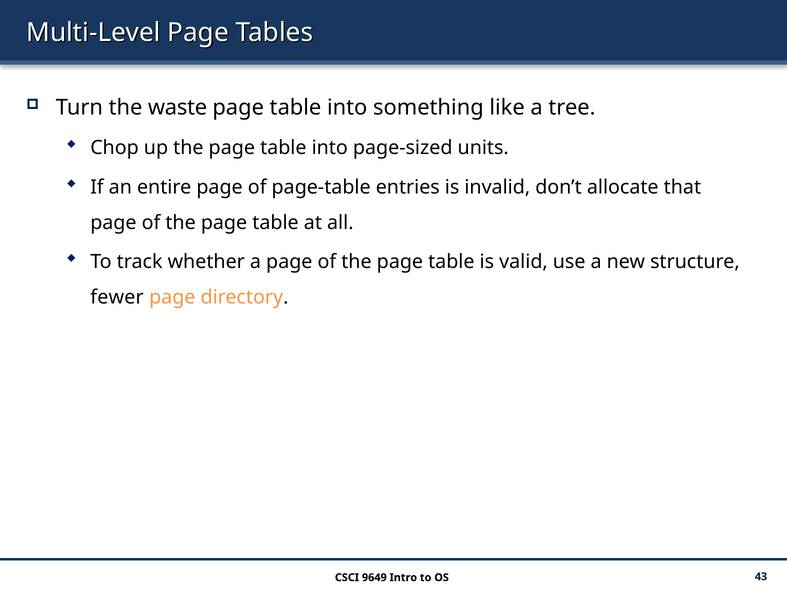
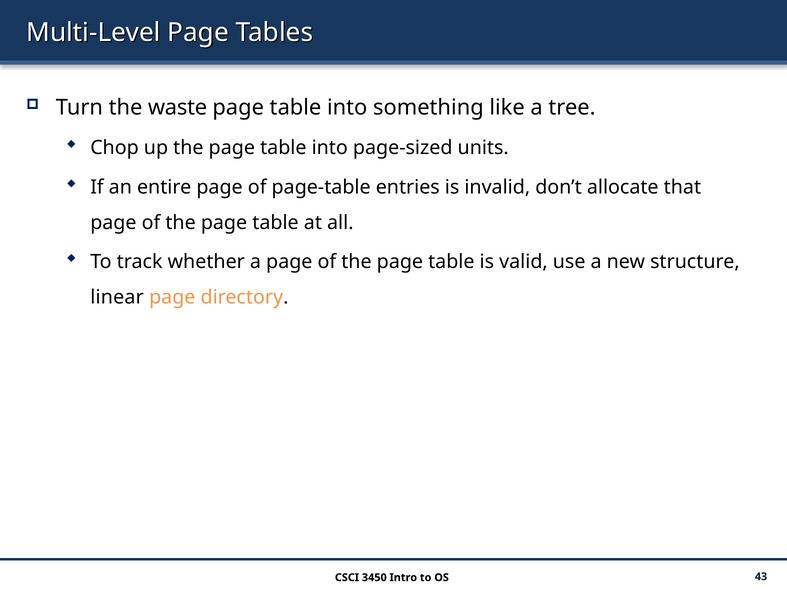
fewer: fewer -> linear
9649: 9649 -> 3450
